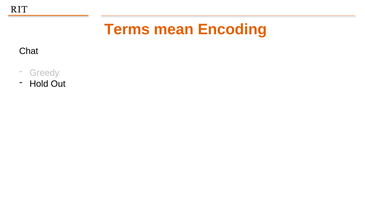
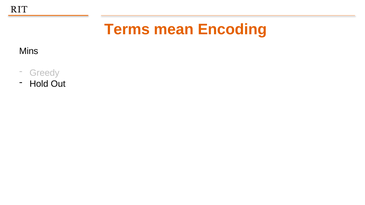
Chat: Chat -> Mins
